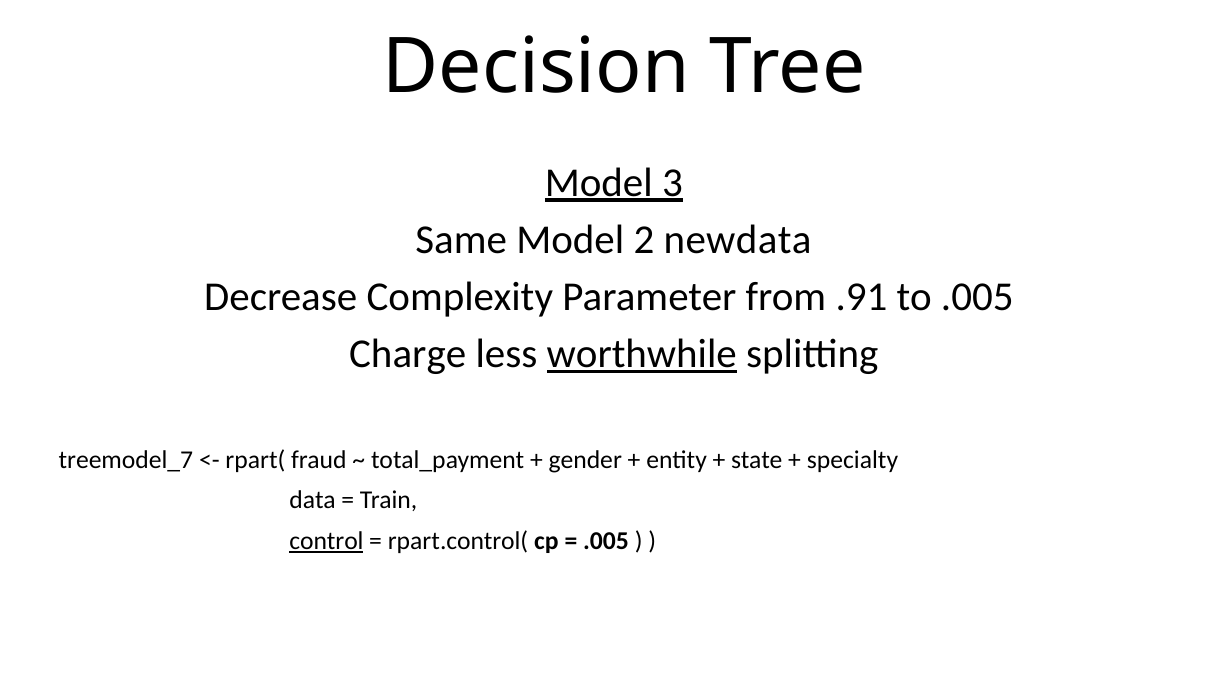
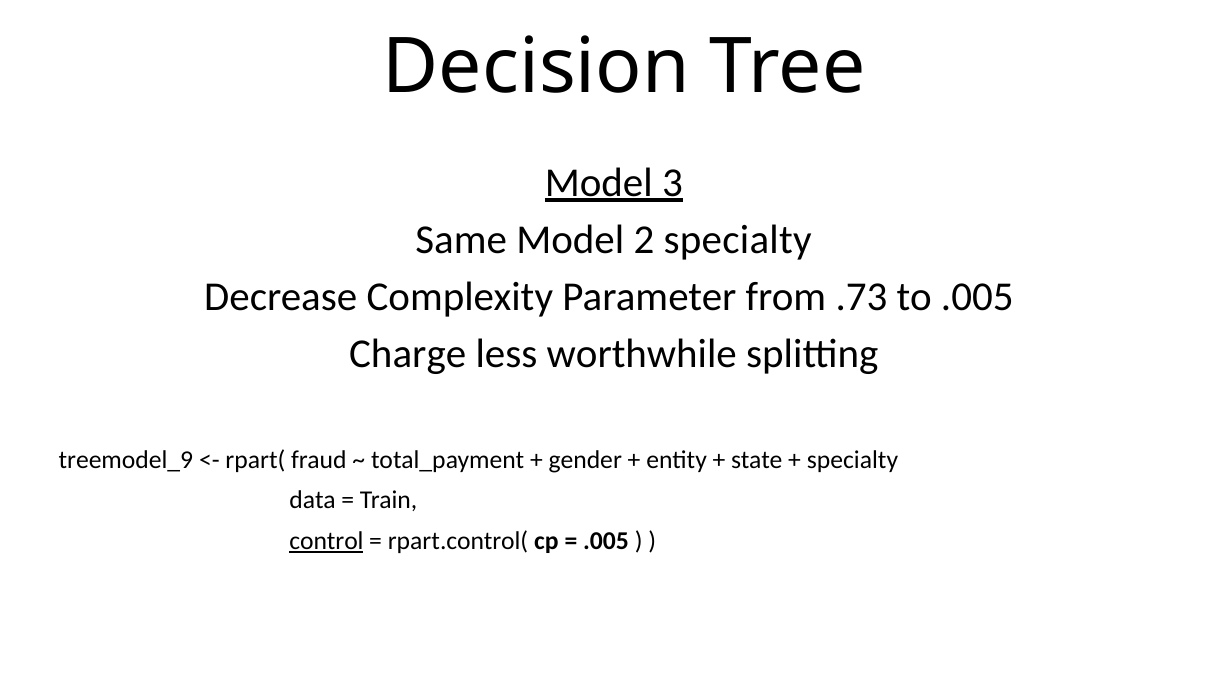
2 newdata: newdata -> specialty
.91: .91 -> .73
worthwhile underline: present -> none
treemodel_7: treemodel_7 -> treemodel_9
